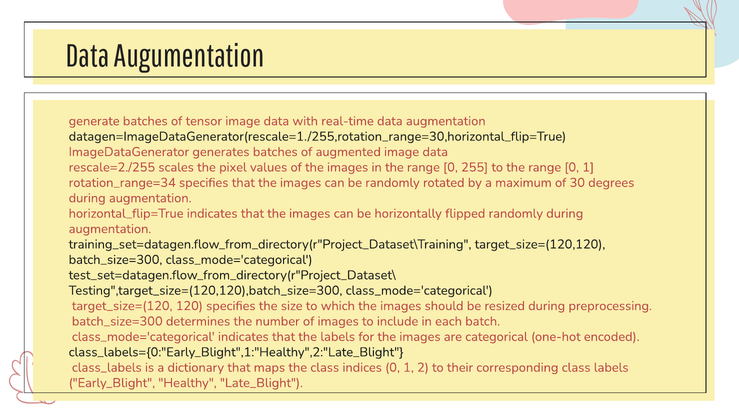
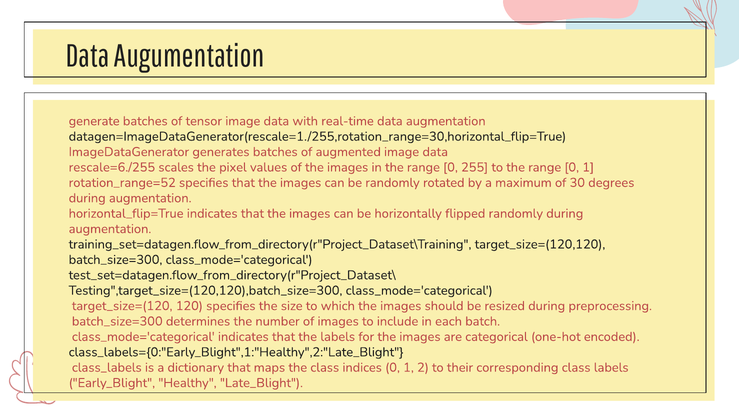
rescale=2./255: rescale=2./255 -> rescale=6./255
rotation_range=34: rotation_range=34 -> rotation_range=52
